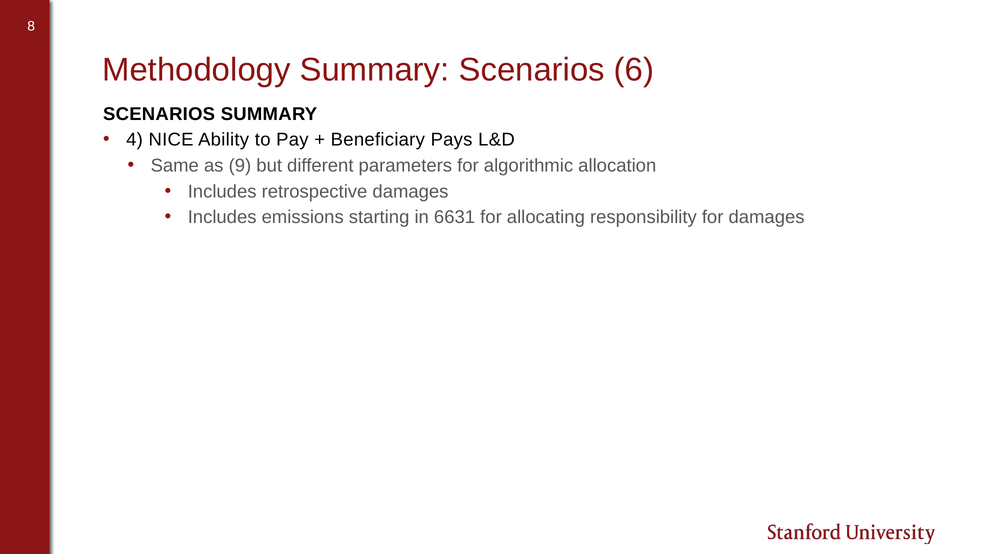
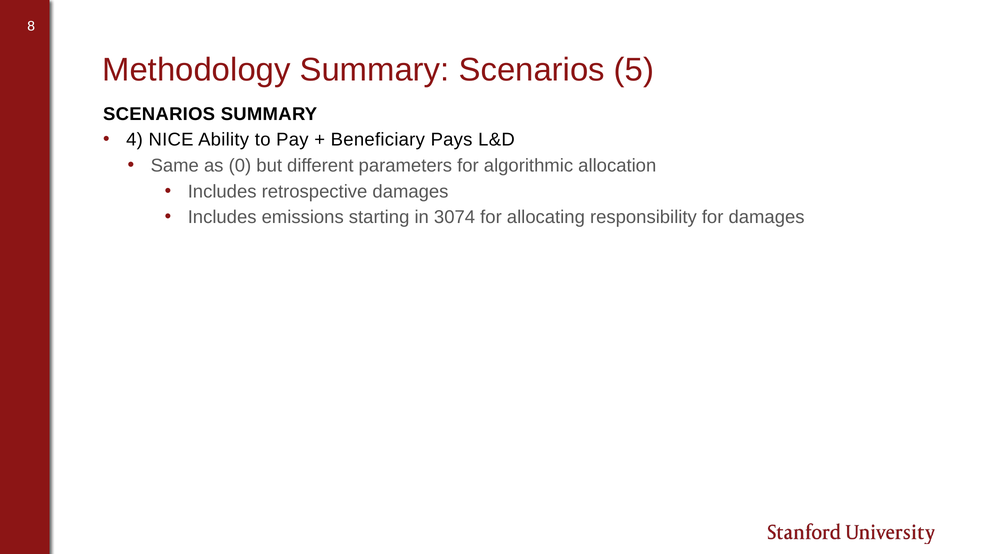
6: 6 -> 5
9: 9 -> 0
6631: 6631 -> 3074
